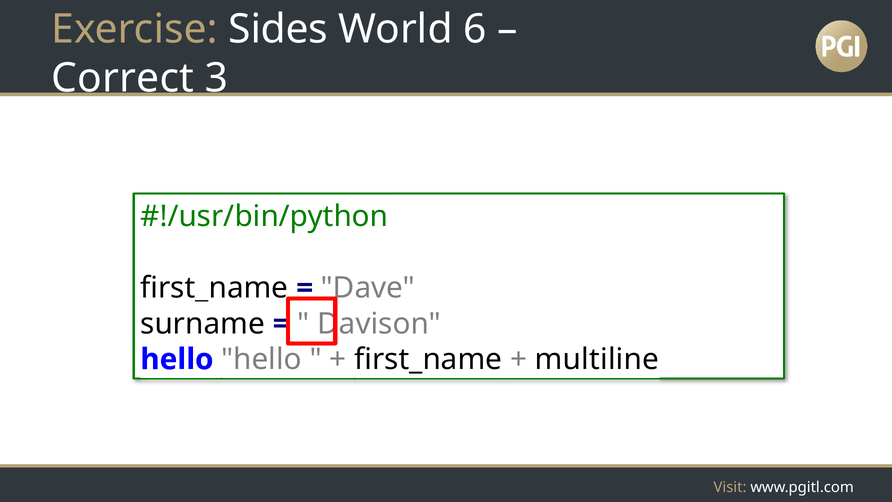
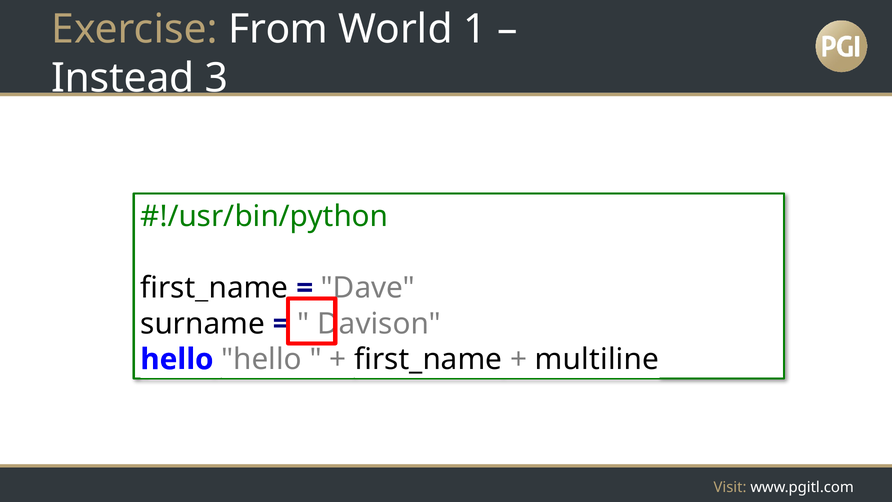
Sides: Sides -> From
6: 6 -> 1
Correct: Correct -> Instead
